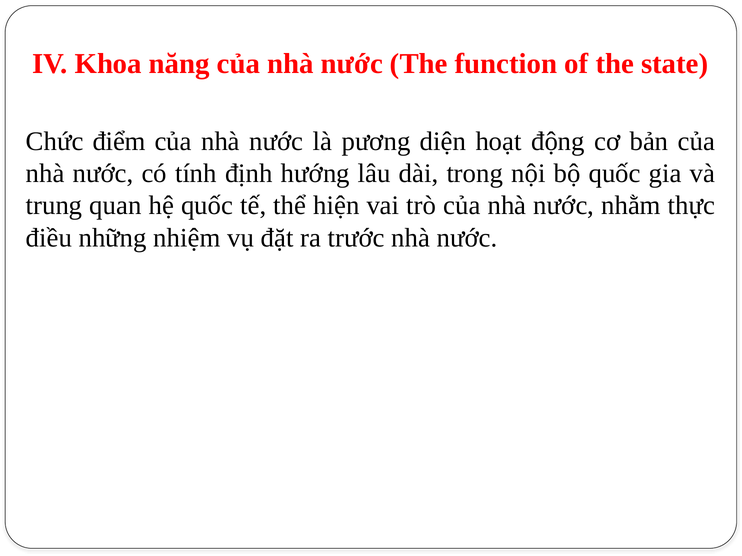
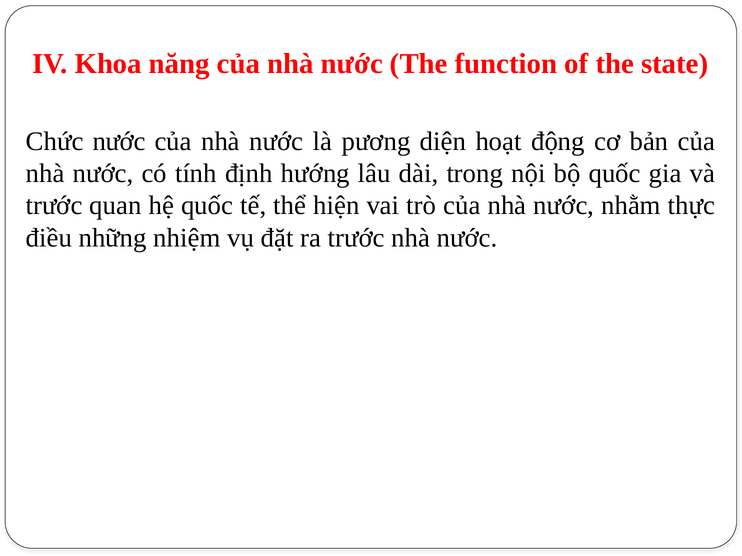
Chức điểm: điểm -> nước
trung at (54, 206): trung -> trước
